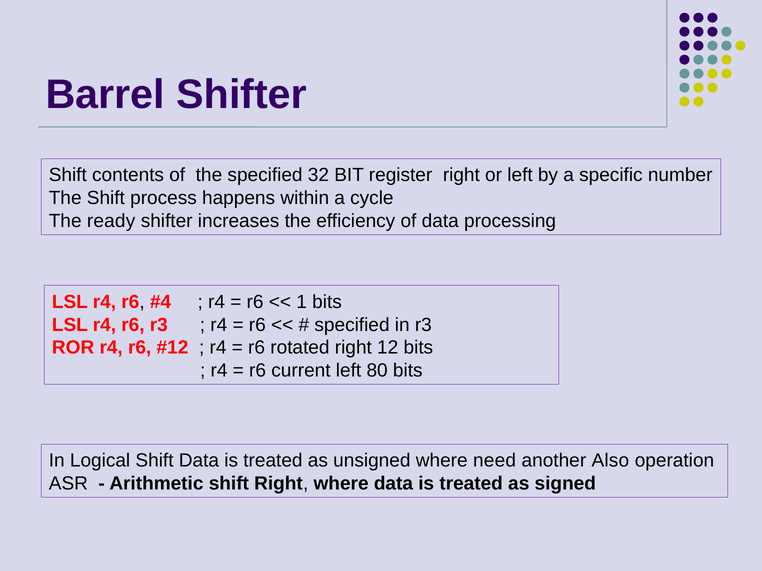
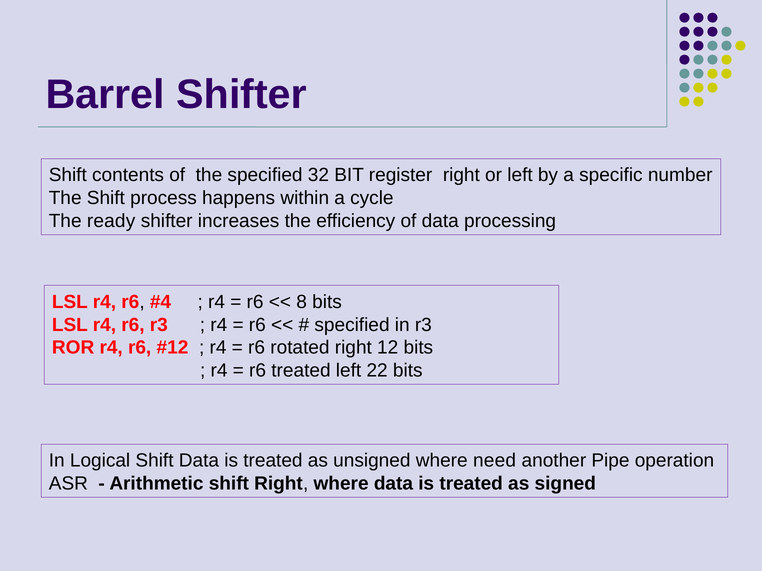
1: 1 -> 8
r6 current: current -> treated
80: 80 -> 22
Also: Also -> Pipe
